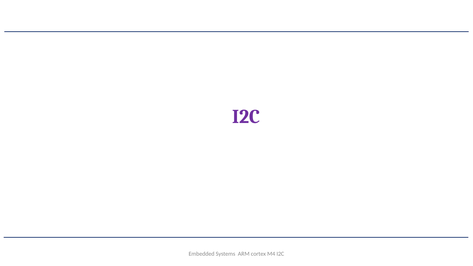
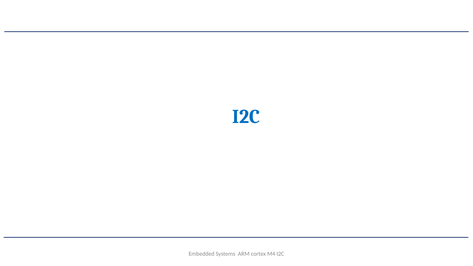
I2C at (246, 117) colour: purple -> blue
